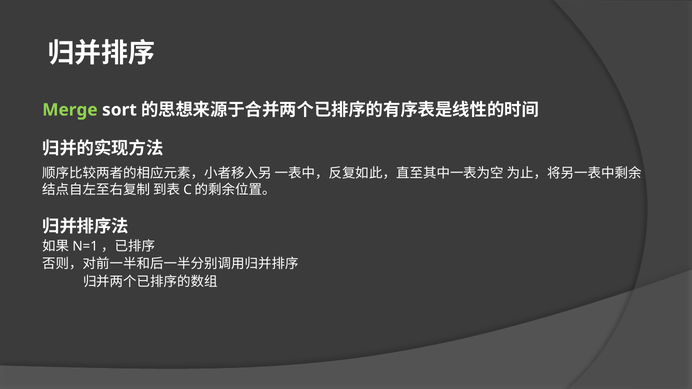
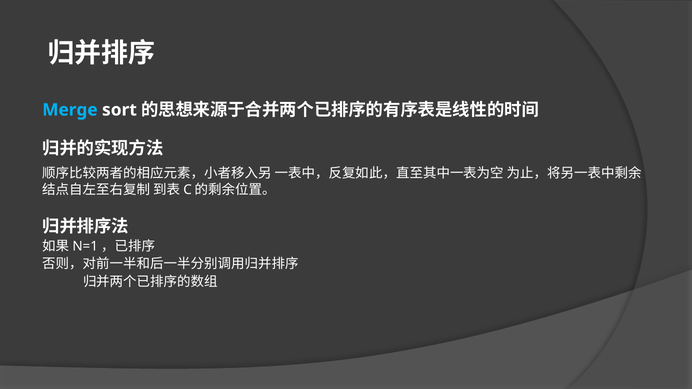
Merge colour: light green -> light blue
